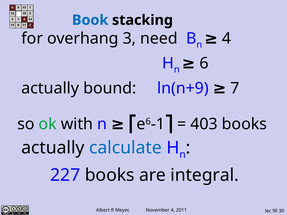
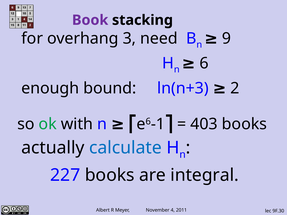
Book colour: blue -> purple
4 at (227, 38): 4 -> 9
actually at (50, 88): actually -> enough
ln(n+9: ln(n+9 -> ln(n+3
7: 7 -> 2
